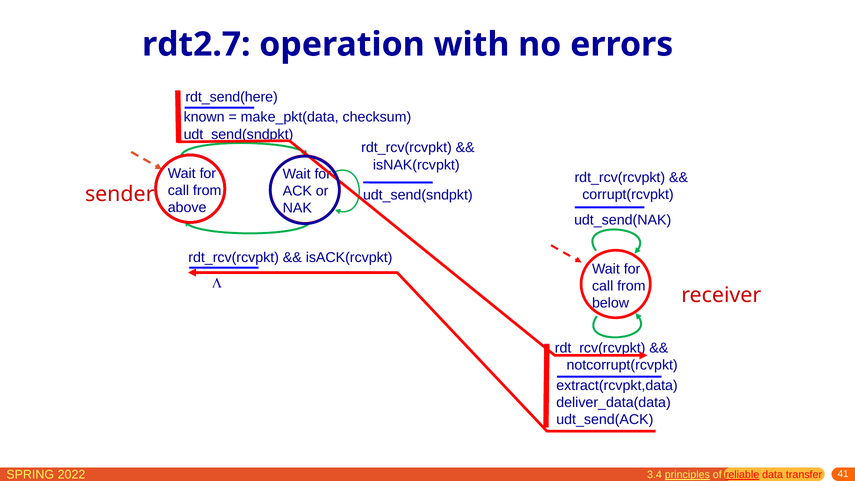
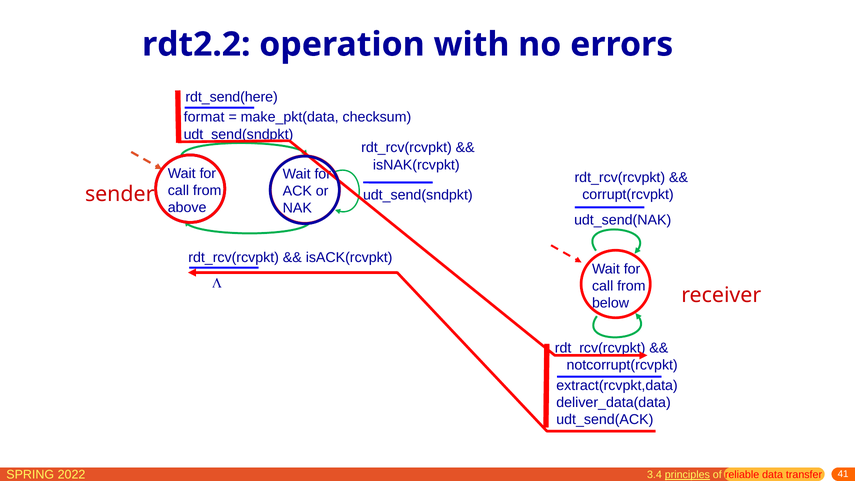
rdt2.7: rdt2.7 -> rdt2.2
known: known -> format
reliable underline: present -> none
